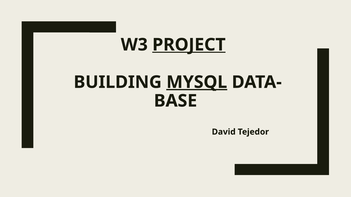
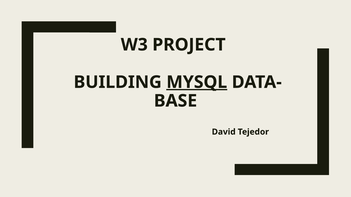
PROJECT underline: present -> none
